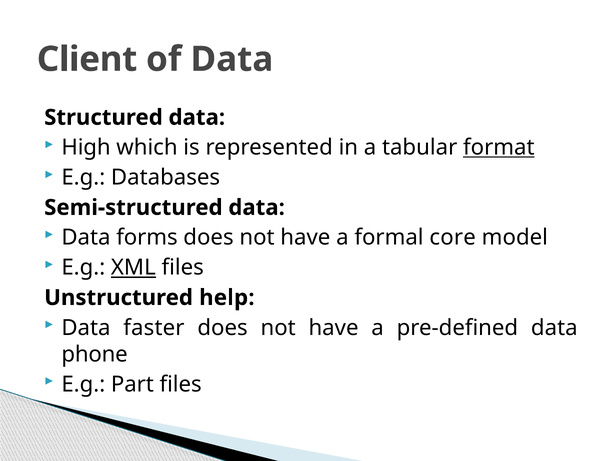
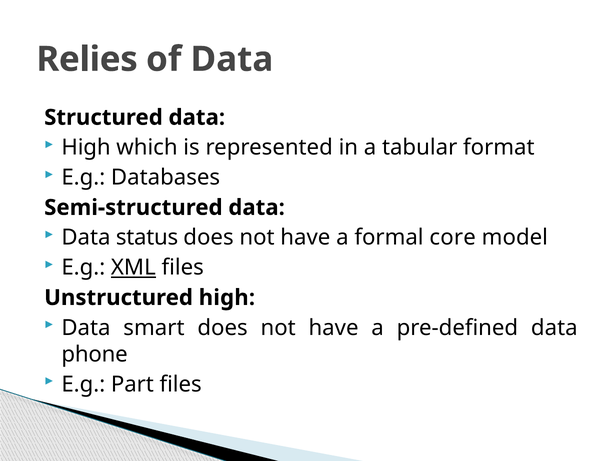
Client: Client -> Relies
format underline: present -> none
forms: forms -> status
Unstructured help: help -> high
faster: faster -> smart
